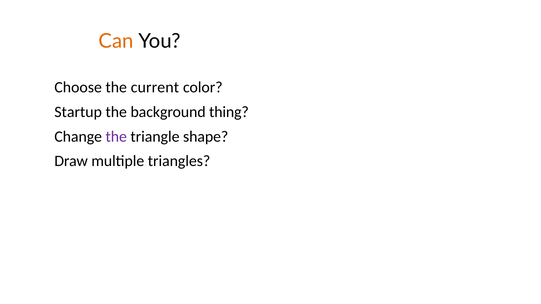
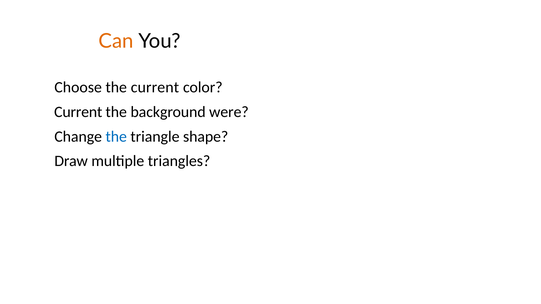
Startup at (78, 112): Startup -> Current
thing: thing -> were
the at (116, 137) colour: purple -> blue
